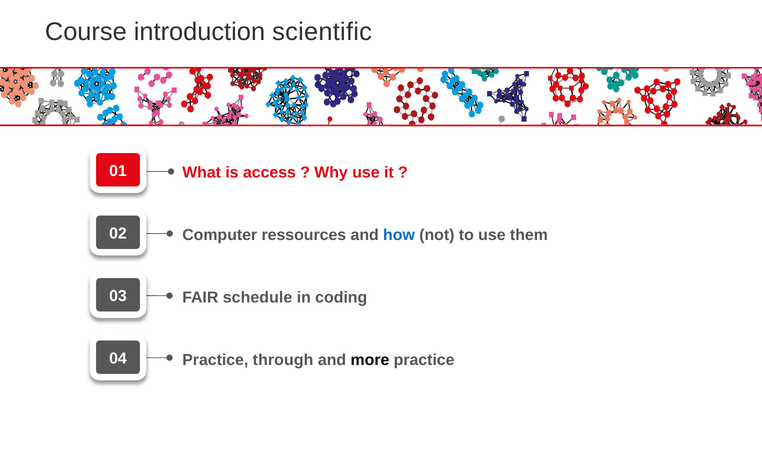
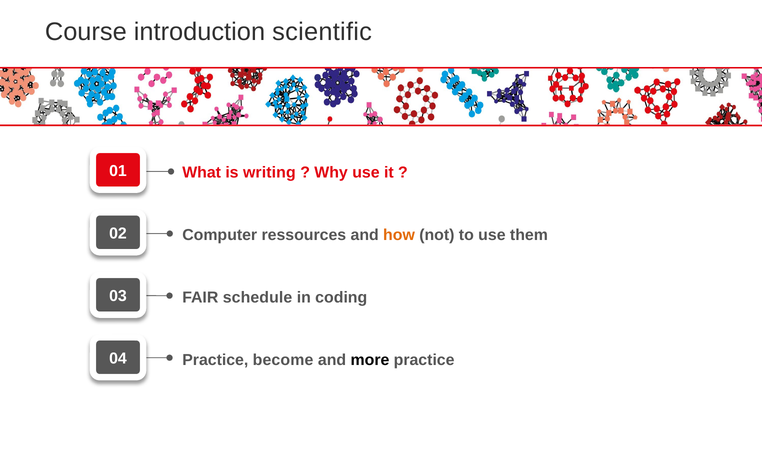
access: access -> writing
how colour: blue -> orange
through: through -> become
